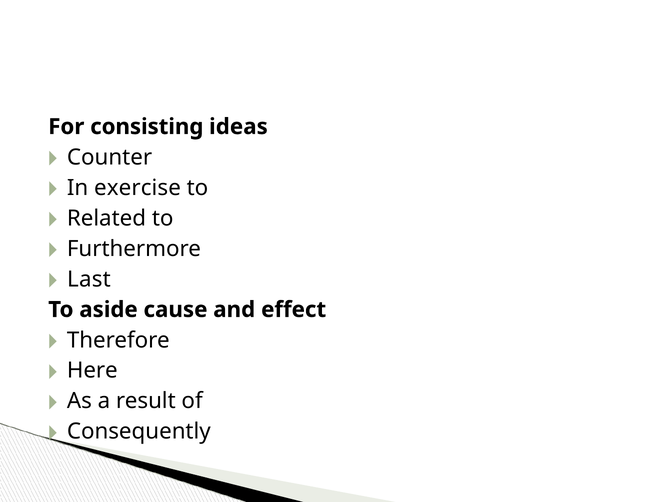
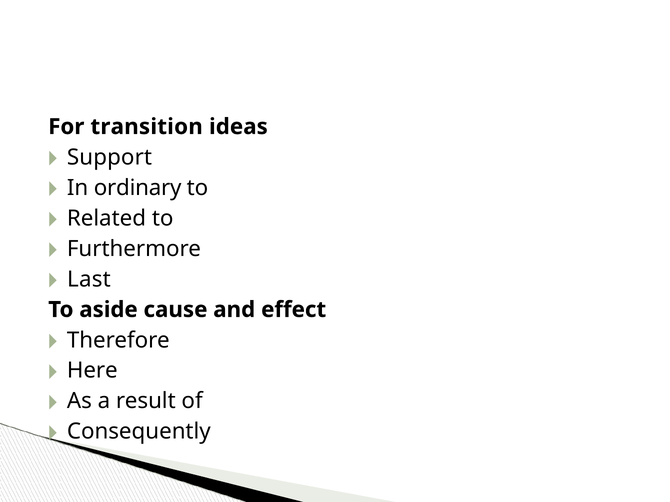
consisting: consisting -> transition
Counter: Counter -> Support
exercise: exercise -> ordinary
